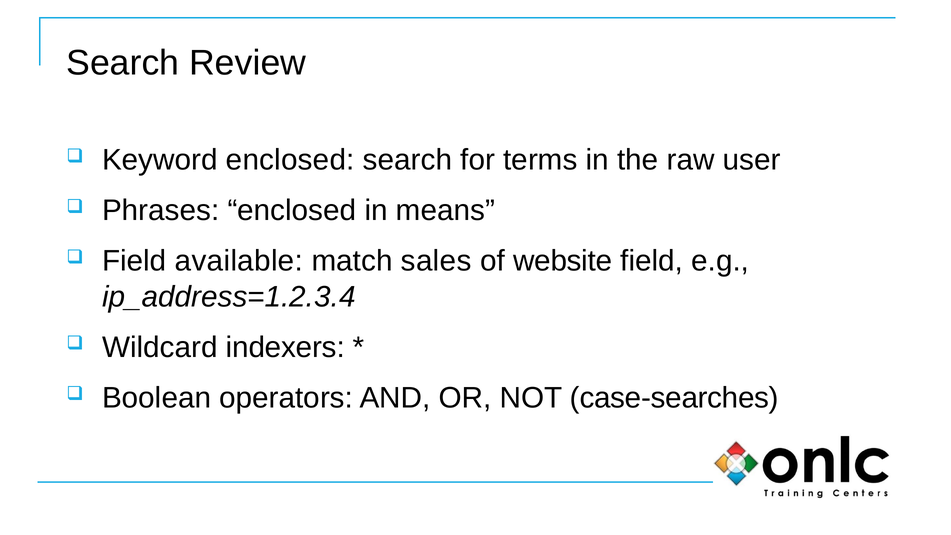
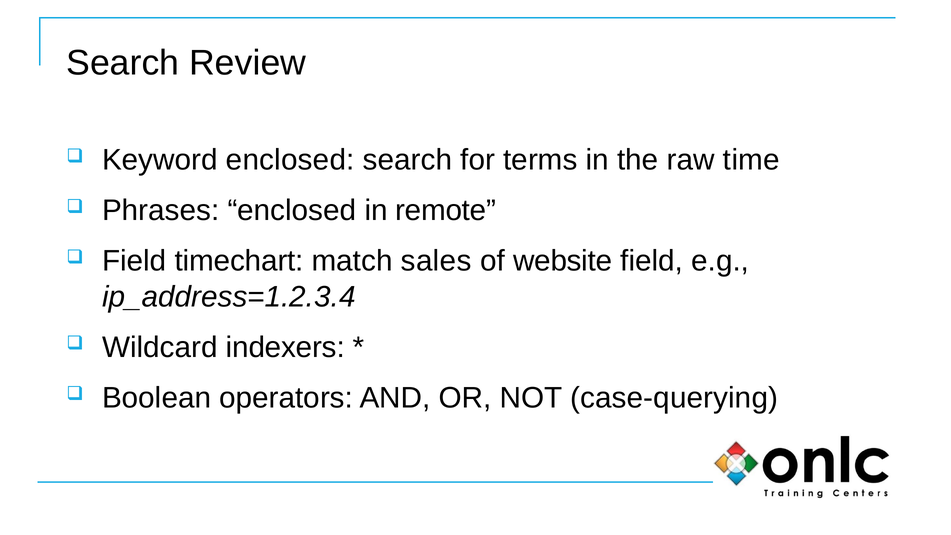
user: user -> time
means: means -> remote
available: available -> timechart
case-searches: case-searches -> case-querying
